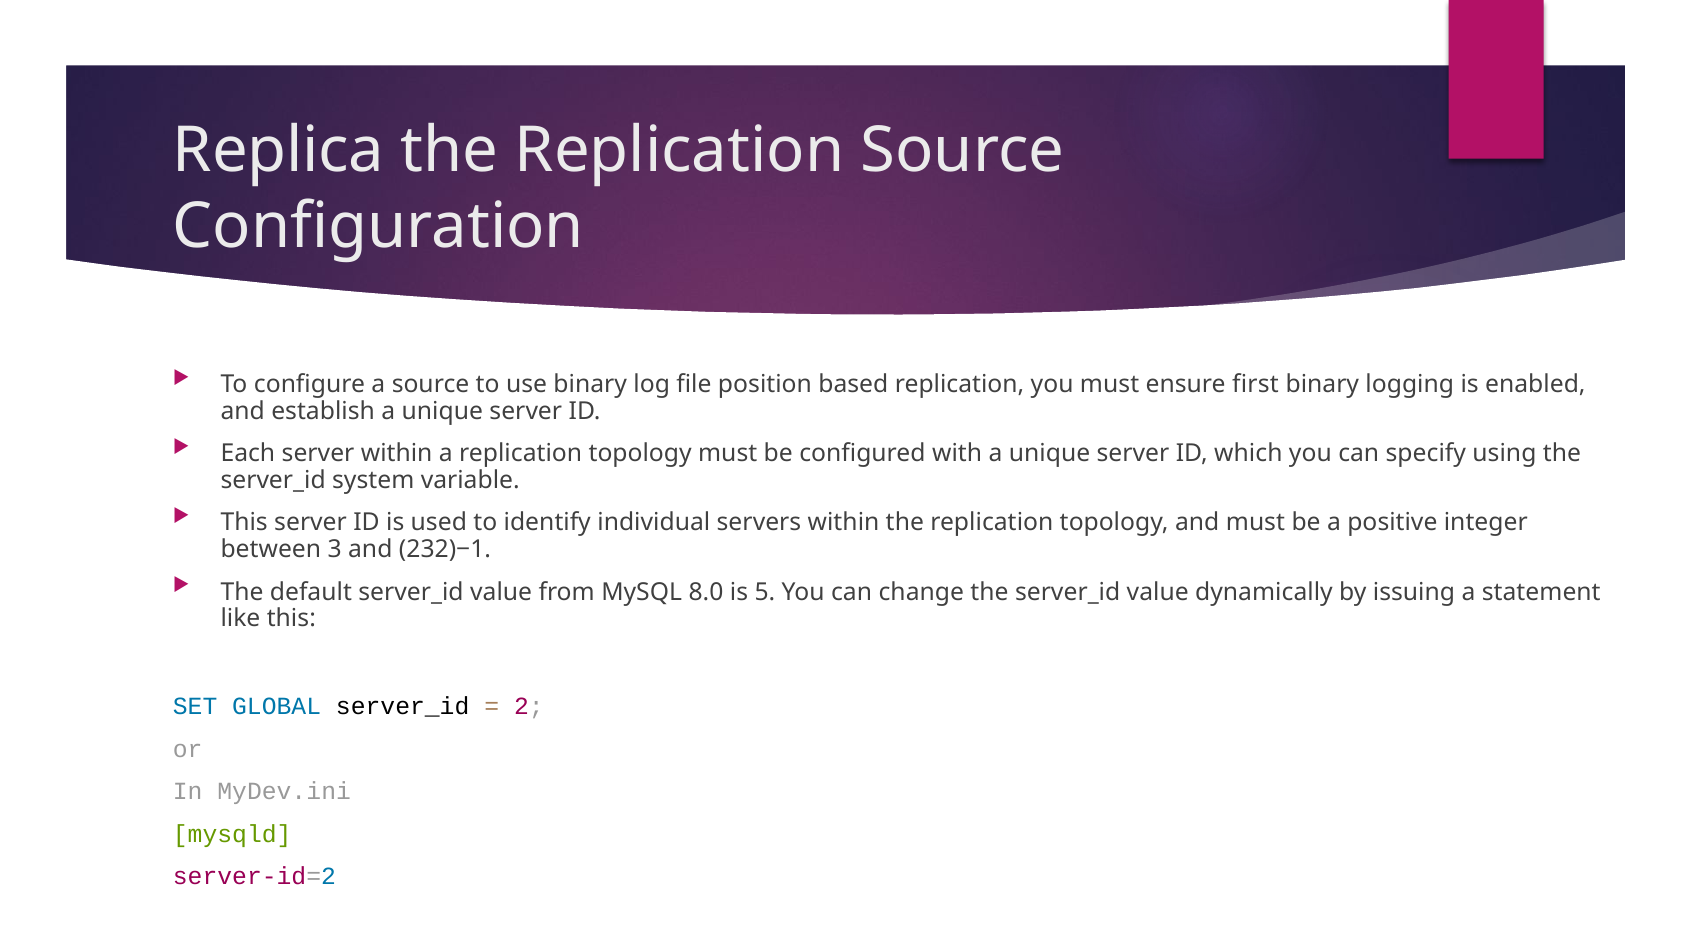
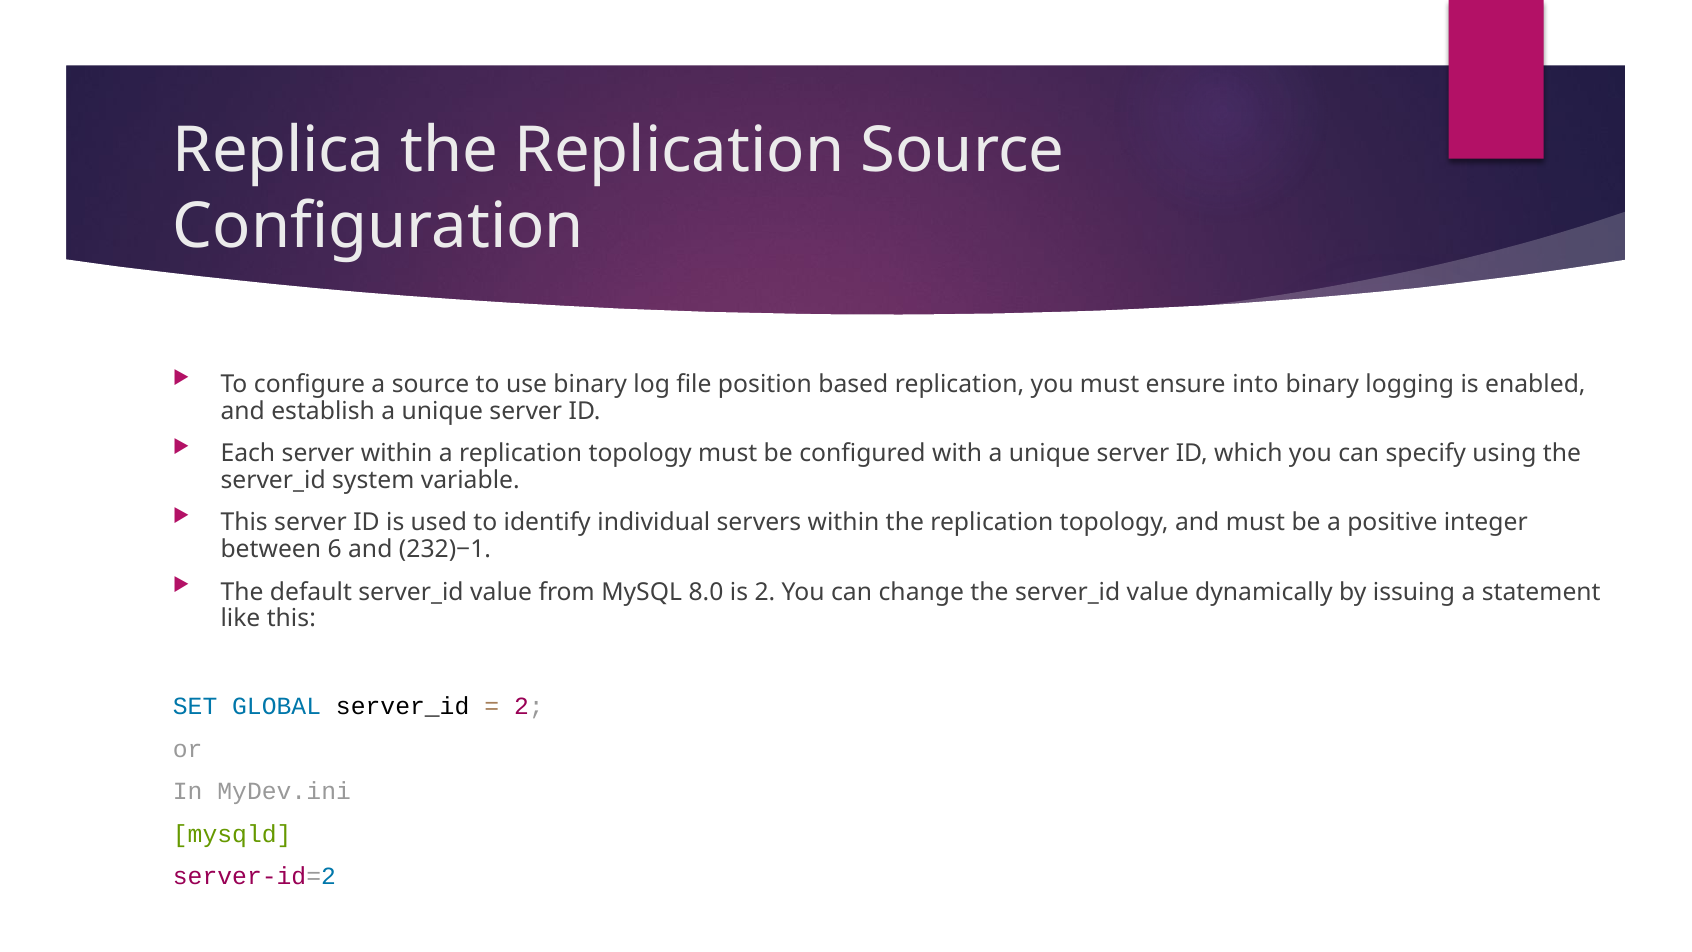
first: first -> into
3: 3 -> 6
is 5: 5 -> 2
